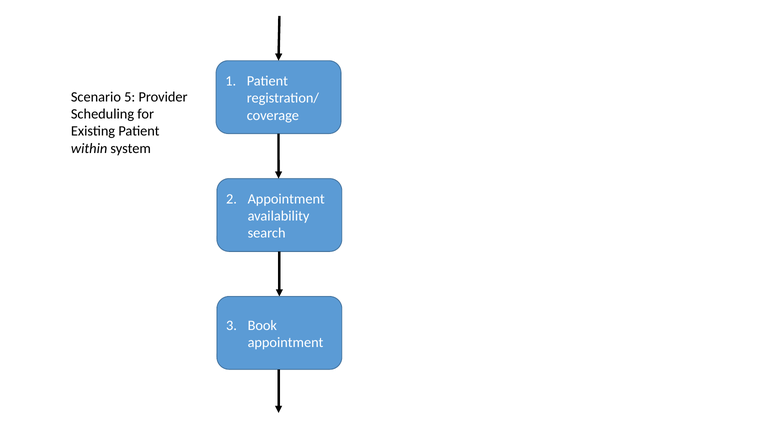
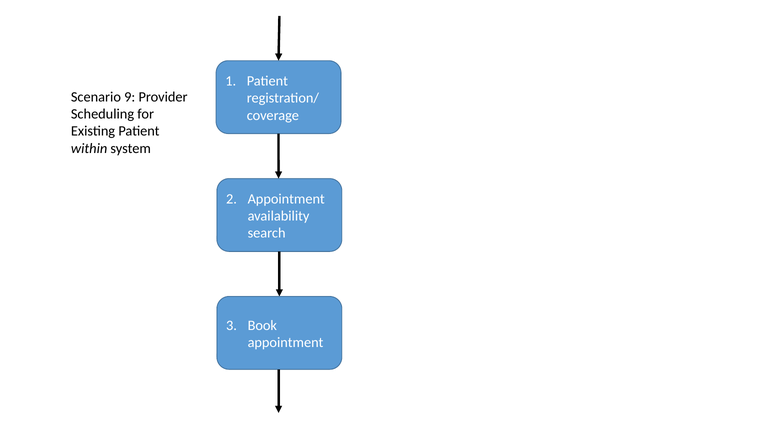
5: 5 -> 9
